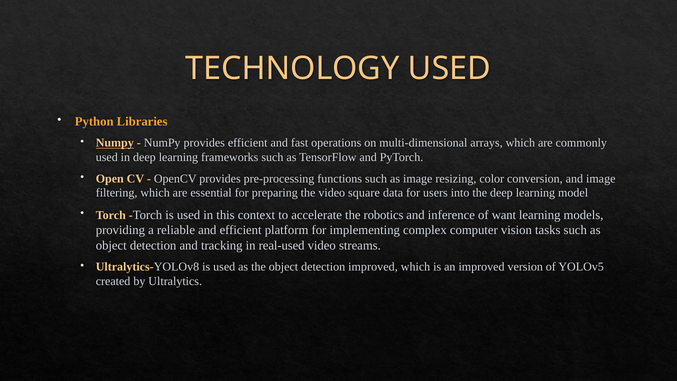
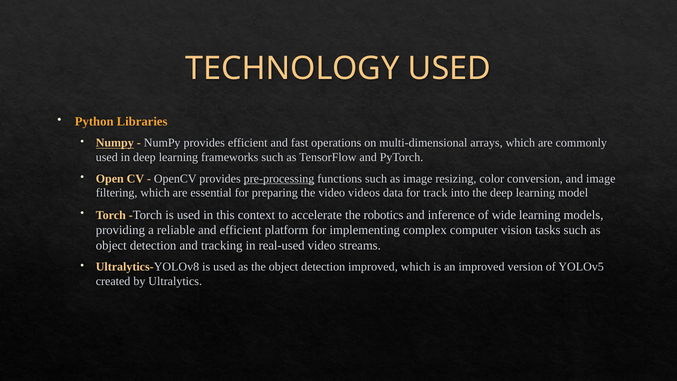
pre-processing underline: none -> present
square: square -> videos
users: users -> track
want: want -> wide
